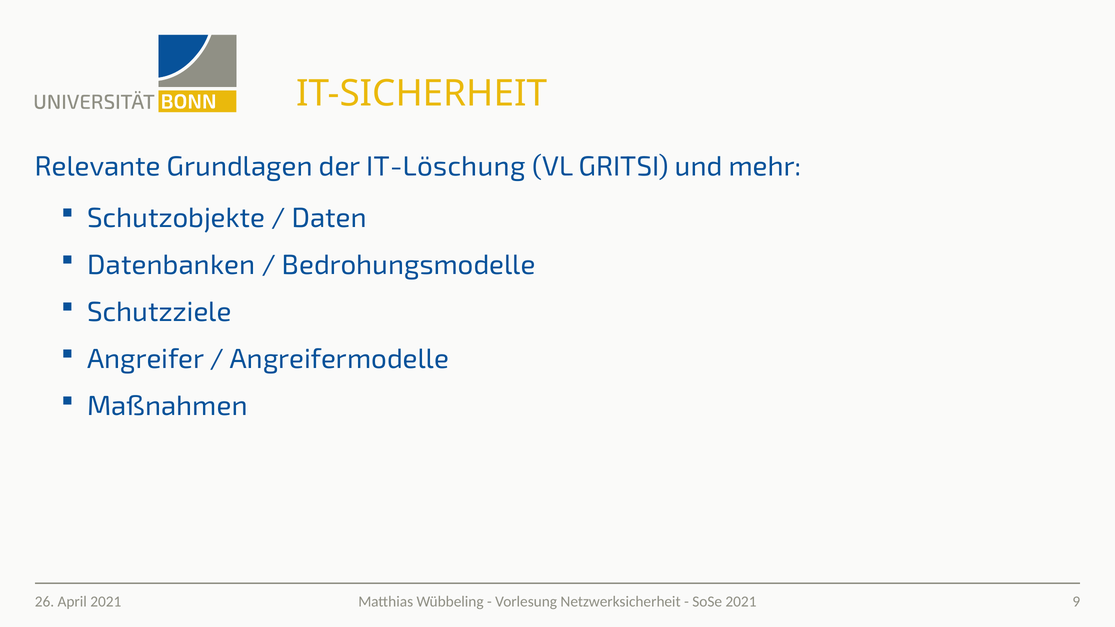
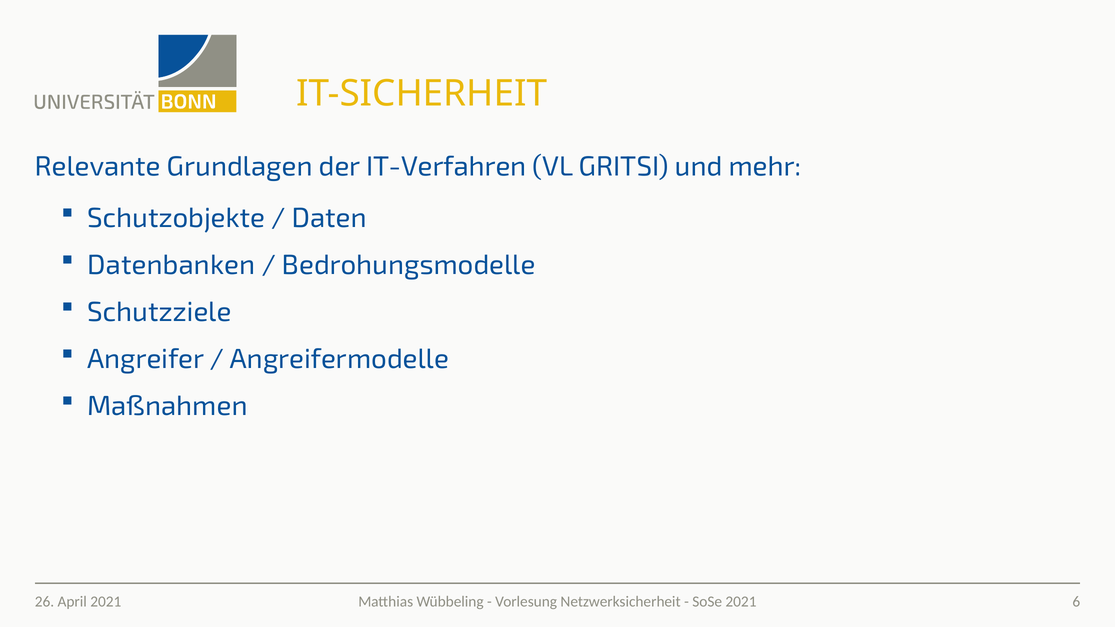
IT-Löschung: IT-Löschung -> IT-Verfahren
9: 9 -> 6
